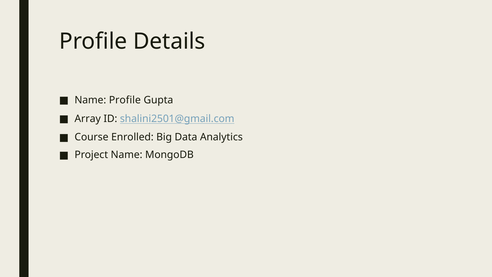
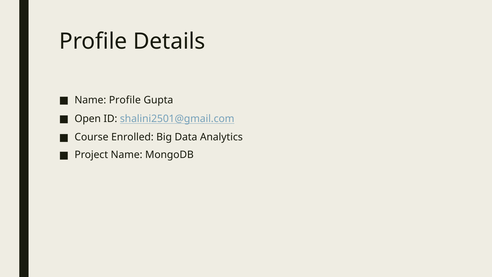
Array: Array -> Open
